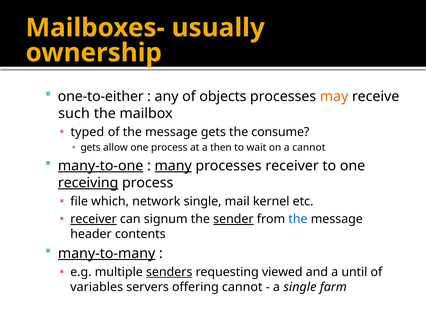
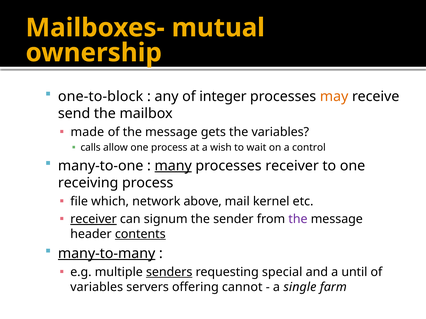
usually: usually -> mutual
one-to-either: one-to-either -> one-to-block
objects: objects -> integer
such: such -> send
typed: typed -> made
the consume: consume -> variables
gets at (91, 148): gets -> calls
then: then -> wish
a cannot: cannot -> control
many-to-one underline: present -> none
receiving underline: present -> none
network single: single -> above
sender underline: present -> none
the at (298, 220) colour: blue -> purple
contents underline: none -> present
viewed: viewed -> special
